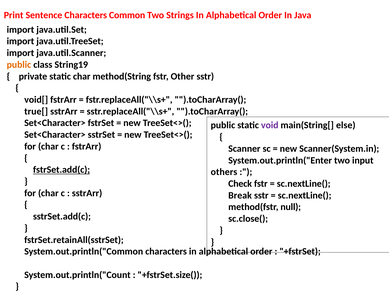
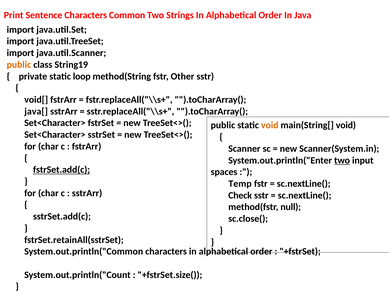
static char: char -> loop
true[: true[ -> java[
void at (270, 125) colour: purple -> orange
main(String[ else: else -> void
two at (342, 160) underline: none -> present
others: others -> spaces
Check: Check -> Temp
Break: Break -> Check
